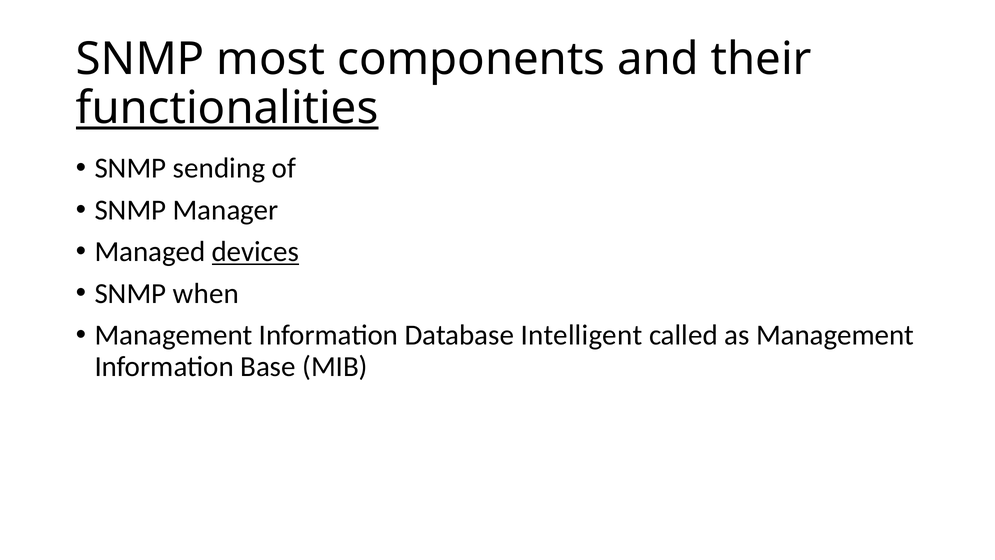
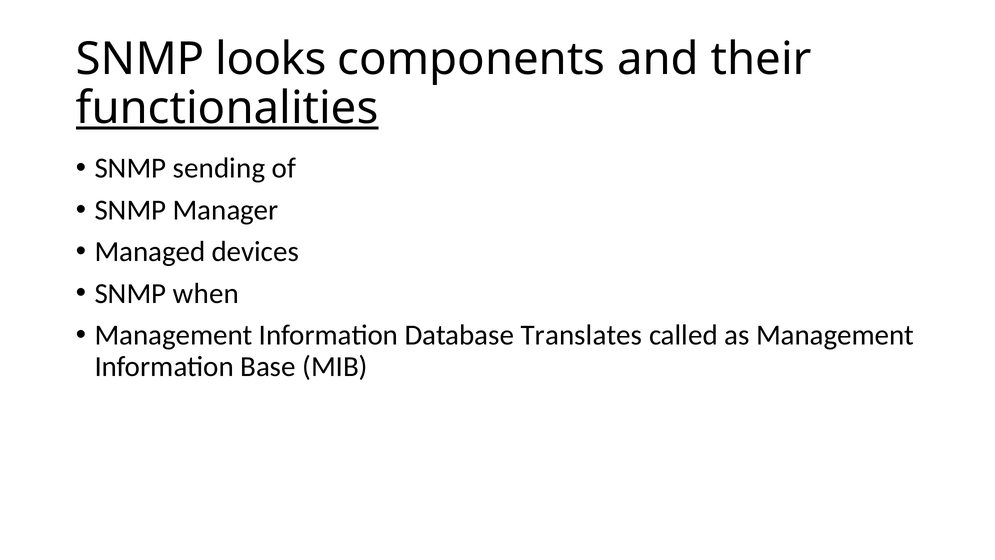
most: most -> looks
devices underline: present -> none
Intelligent: Intelligent -> Translates
